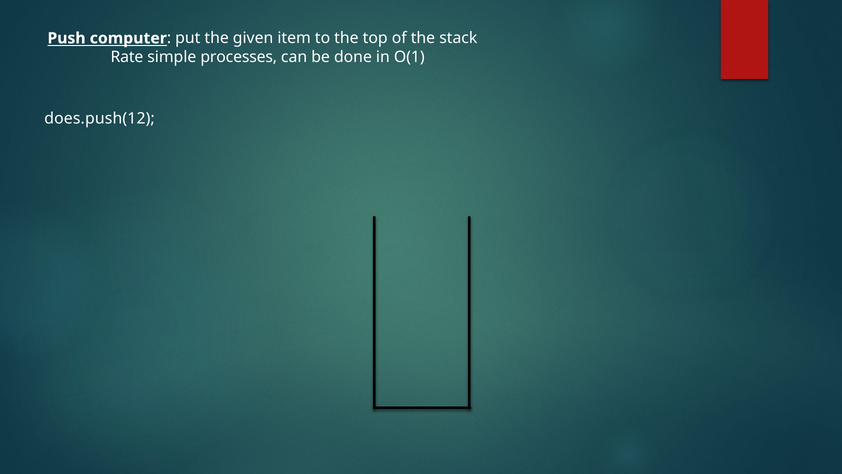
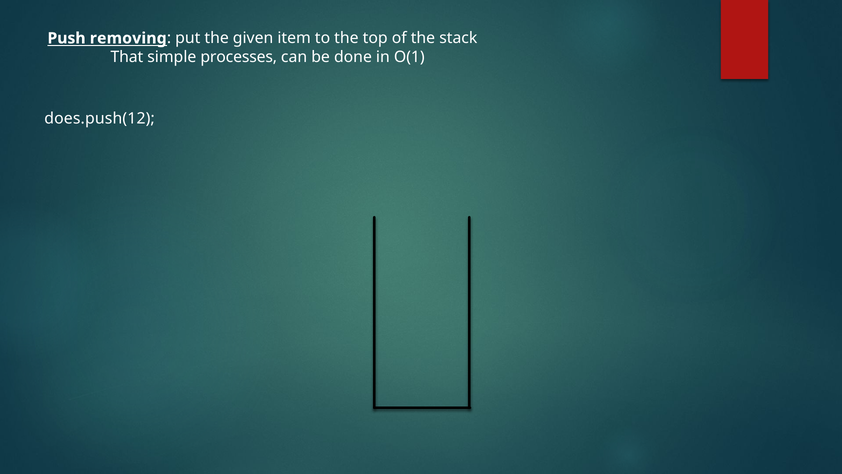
computer: computer -> removing
Rate: Rate -> That
